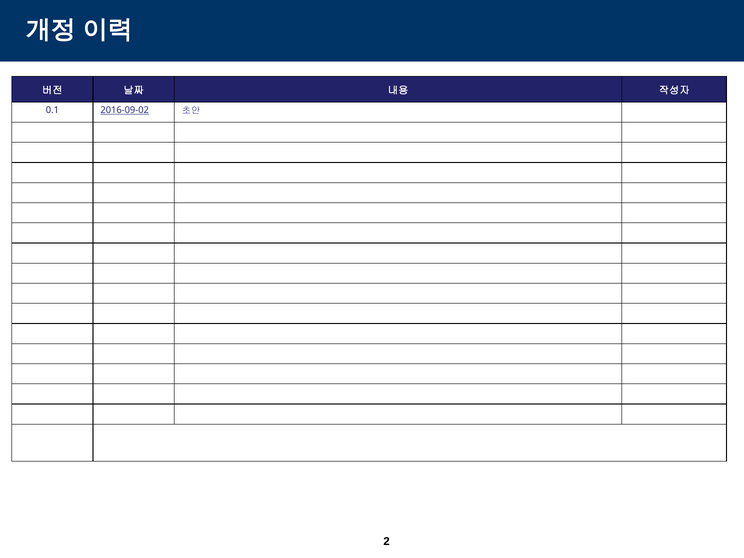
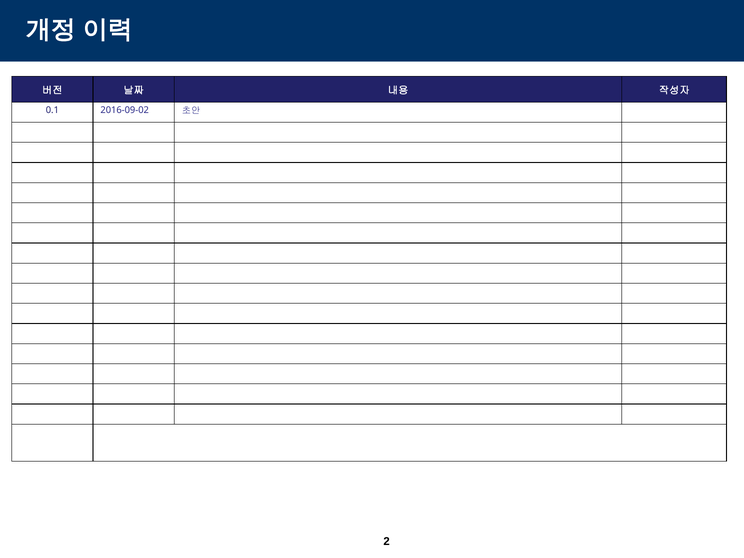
2016-09-02 underline: present -> none
